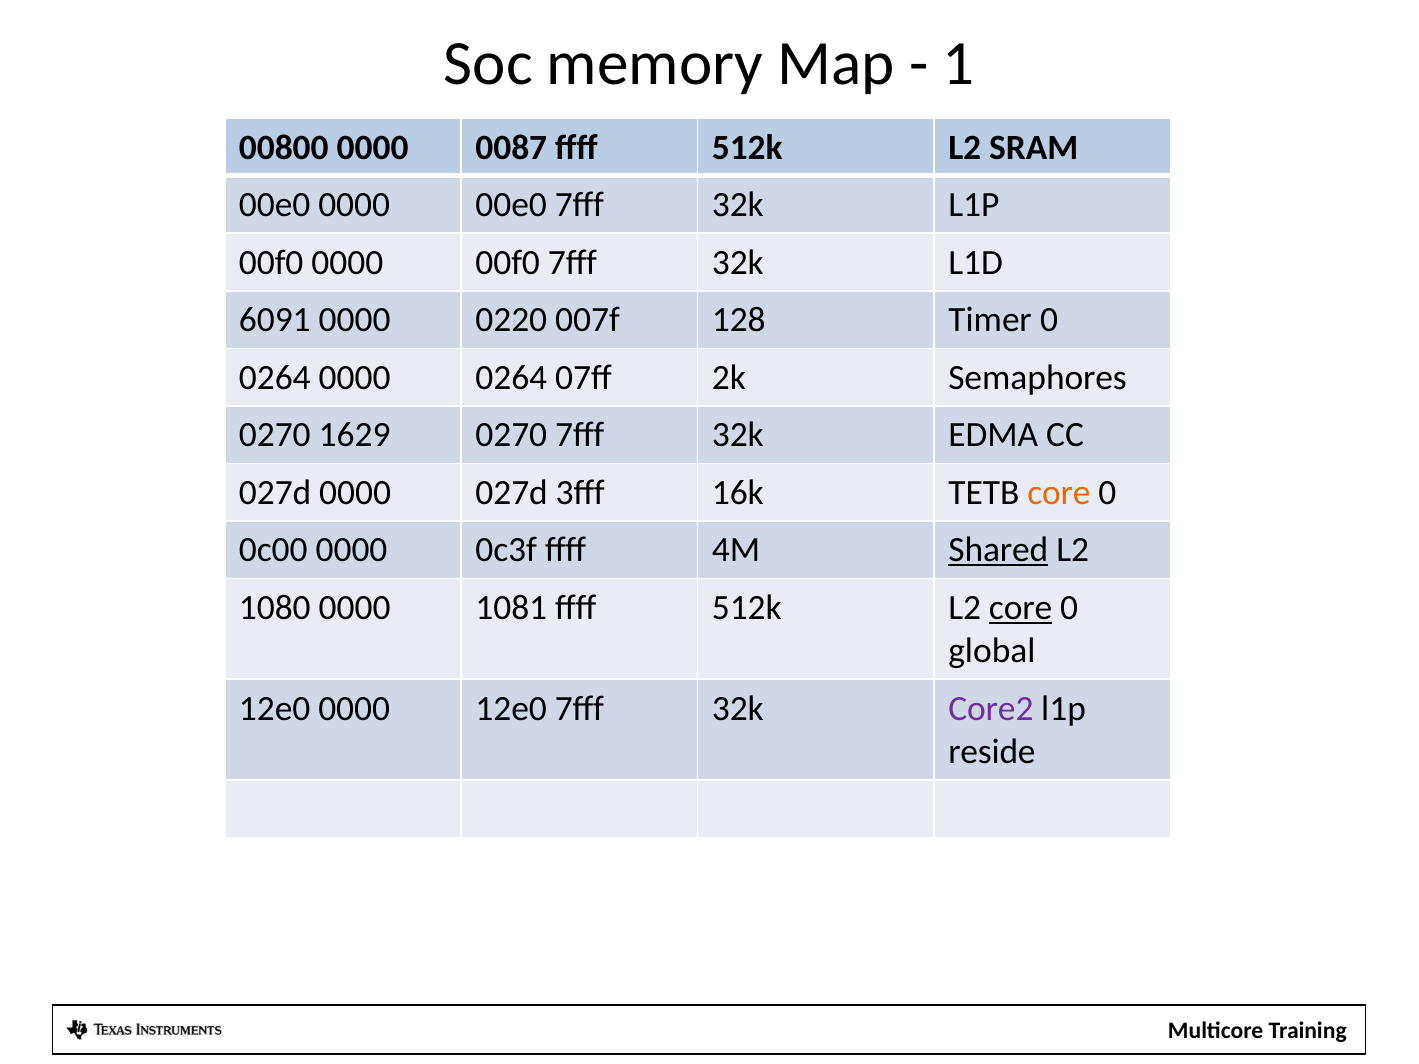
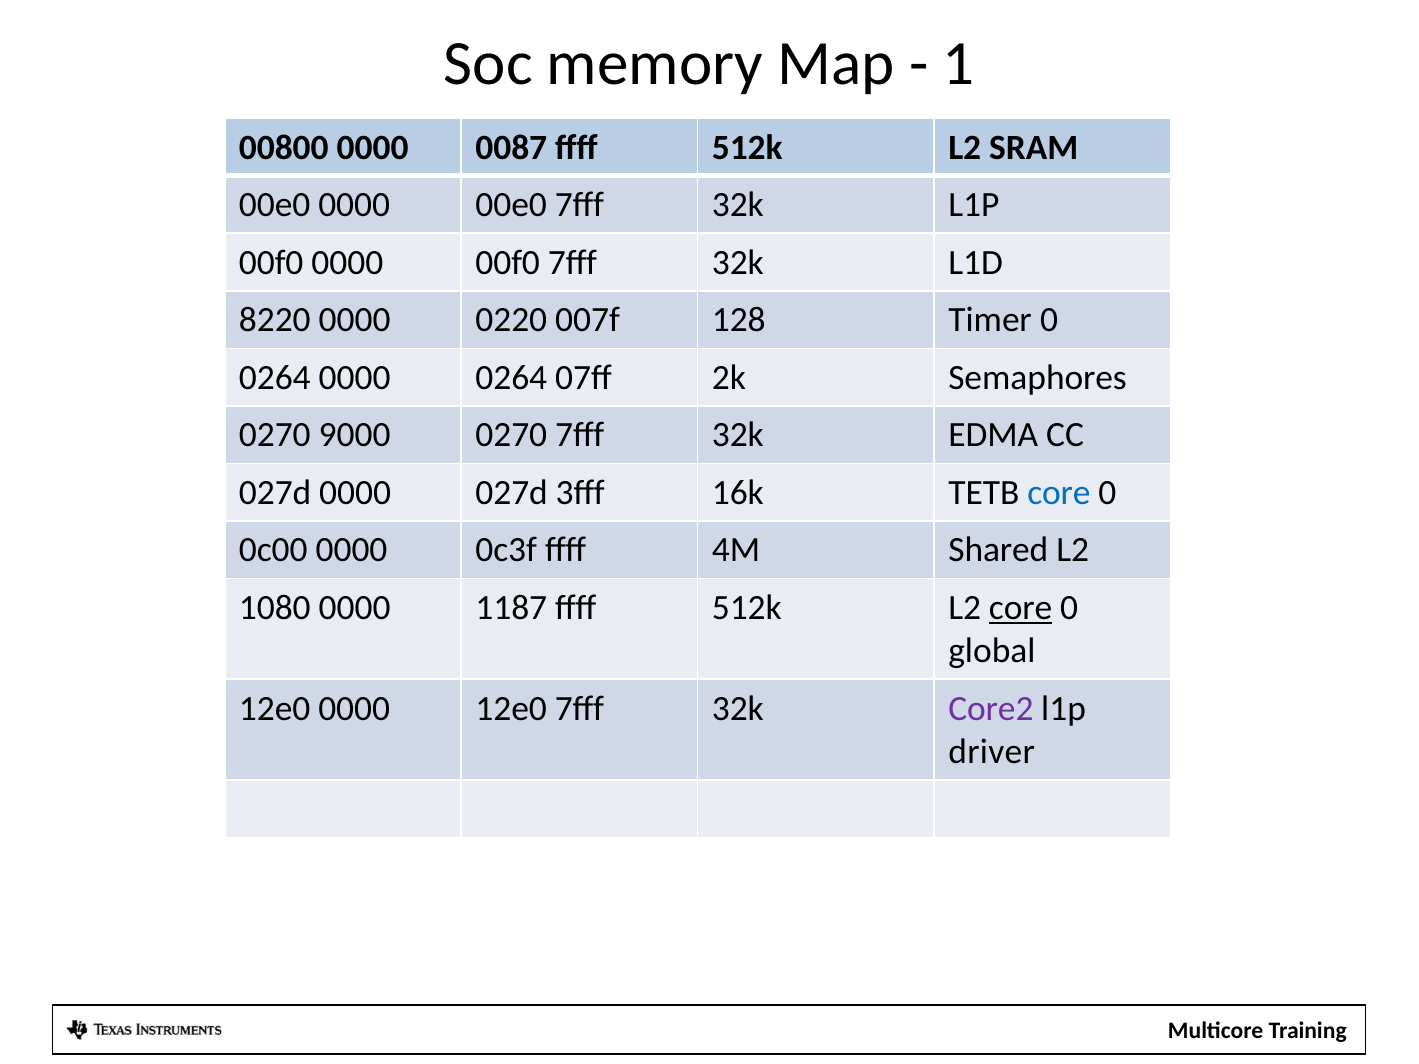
6091: 6091 -> 8220
1629: 1629 -> 9000
core at (1059, 493) colour: orange -> blue
Shared underline: present -> none
1081: 1081 -> 1187
reside: reside -> driver
